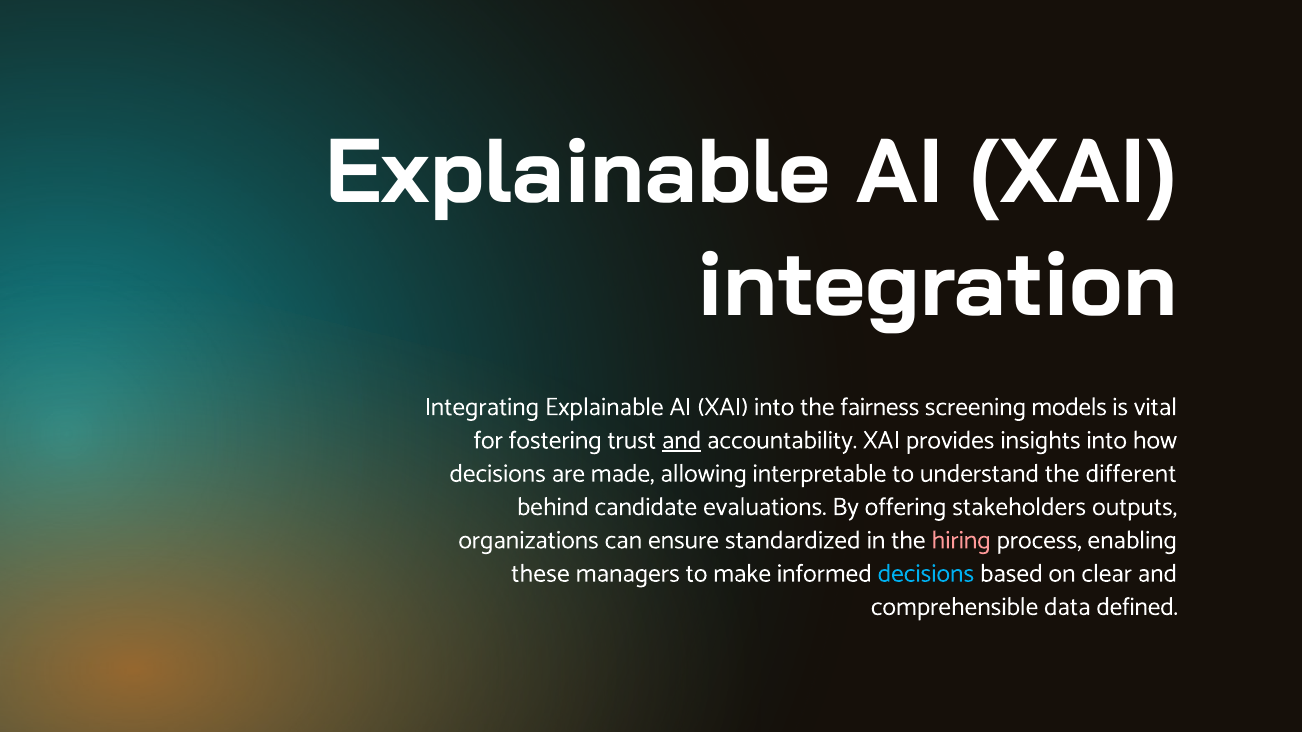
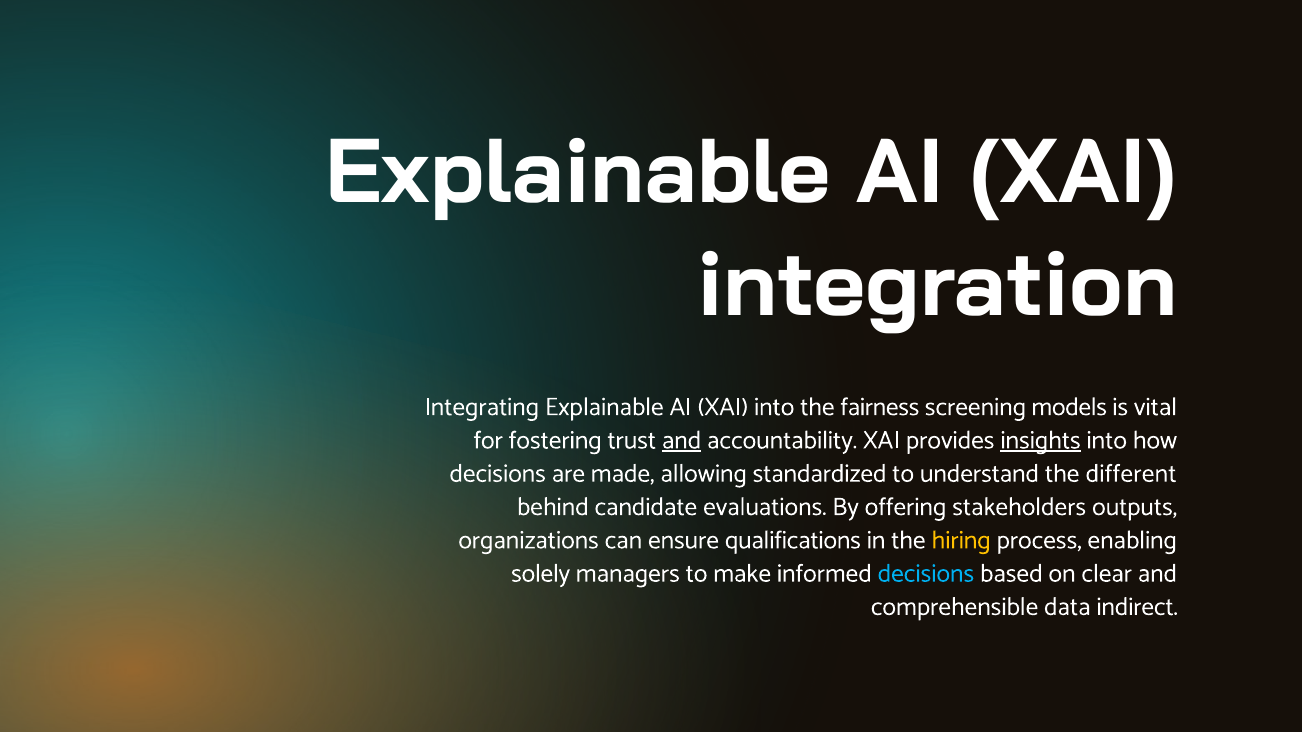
insights underline: none -> present
interpretable: interpretable -> standardized
standardized: standardized -> qualifications
hiring colour: pink -> yellow
these: these -> solely
defined: defined -> indirect
